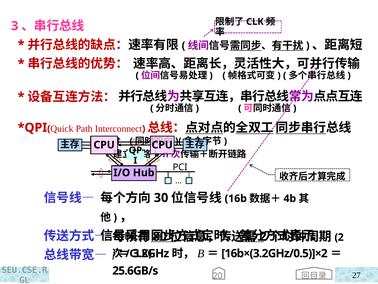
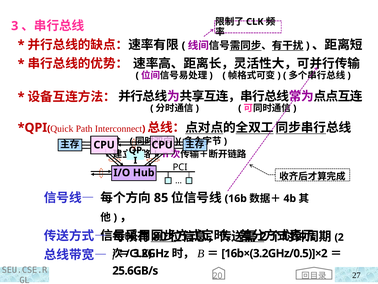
30: 30 -> 85
